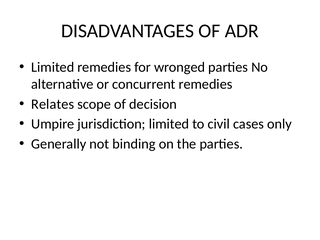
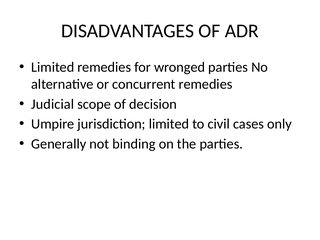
Relates: Relates -> Judicial
